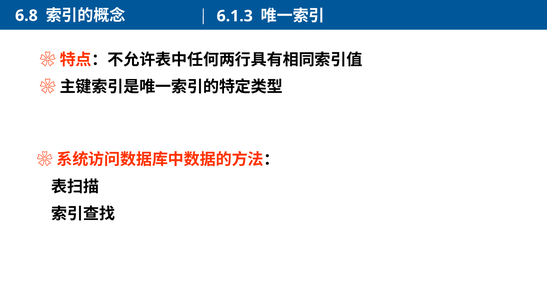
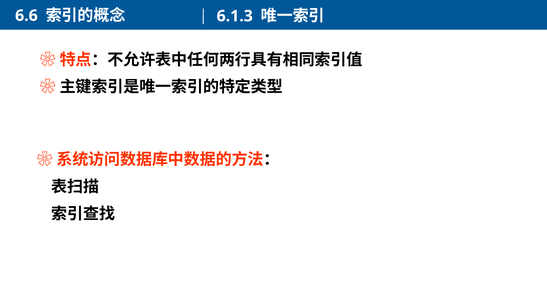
6.8: 6.8 -> 6.6
